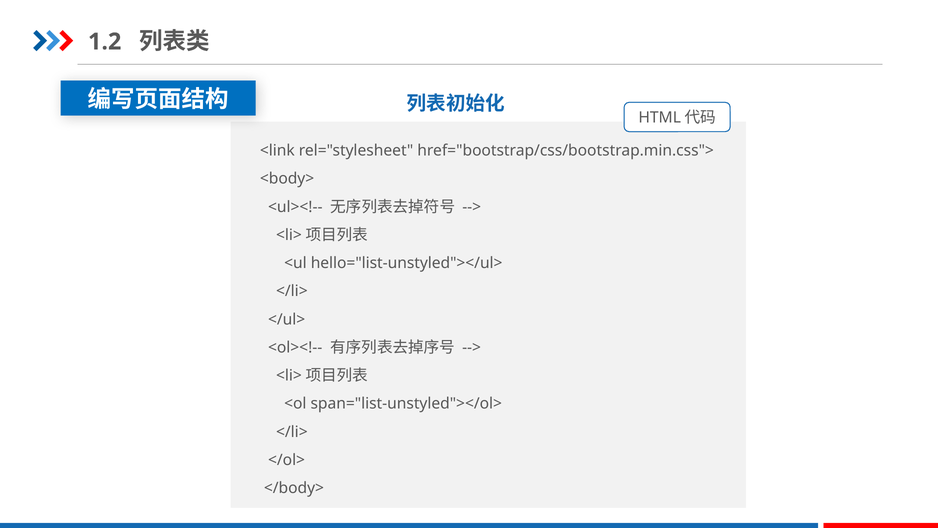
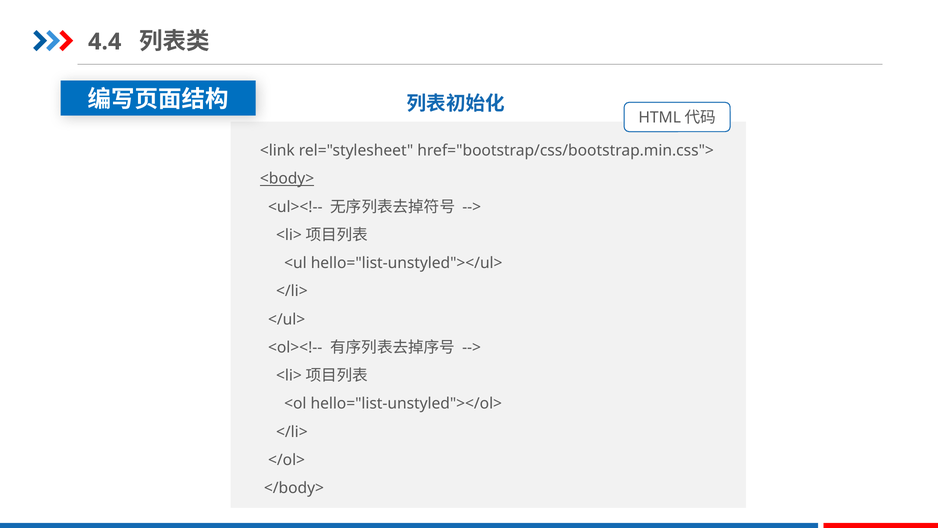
1.2: 1.2 -> 4.4
<body> underline: none -> present
span="list-unstyled"></ol>: span="list-unstyled"></ol> -> hello="list-unstyled"></ol>
